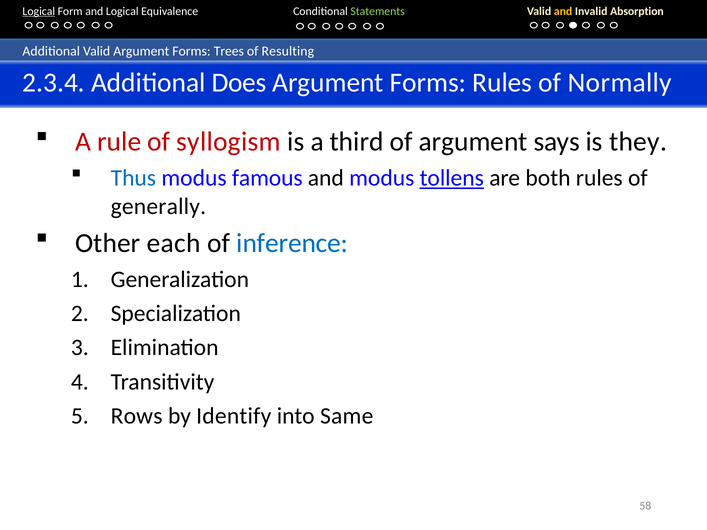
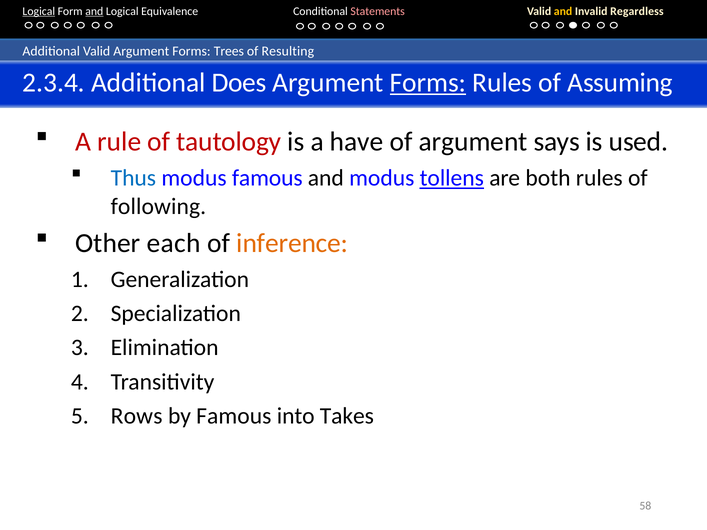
and at (94, 11) underline: none -> present
Statements colour: light green -> pink
Absorption: Absorption -> Regardless
Forms at (428, 83) underline: none -> present
Normally: Normally -> Assuming
syllogism: syllogism -> tautology
third: third -> have
they: they -> used
generally: generally -> following
inference colour: blue -> orange
by Identify: Identify -> Famous
Same: Same -> Takes
